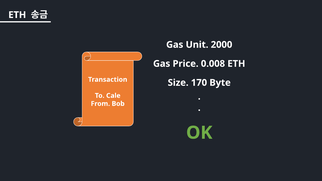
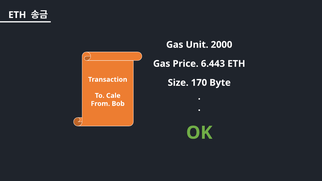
0.008: 0.008 -> 6.443
